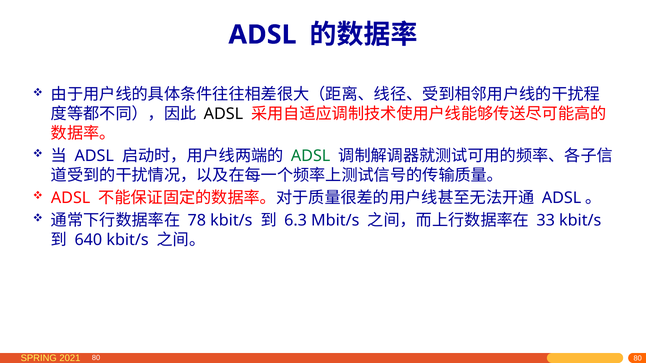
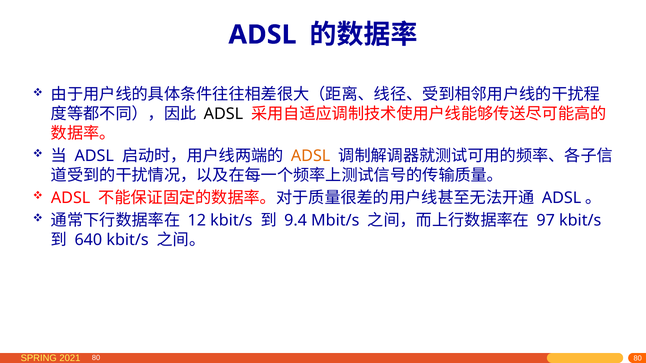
ADSL at (311, 156) colour: green -> orange
78: 78 -> 12
6.3: 6.3 -> 9.4
33: 33 -> 97
